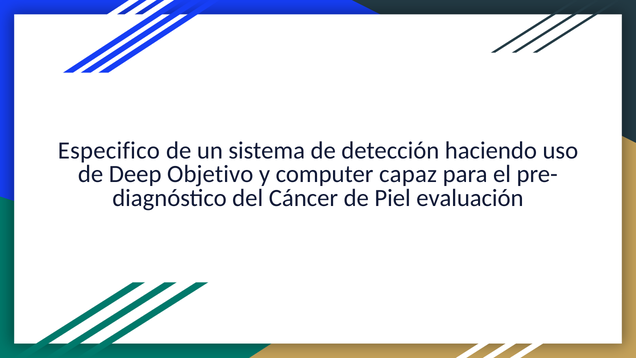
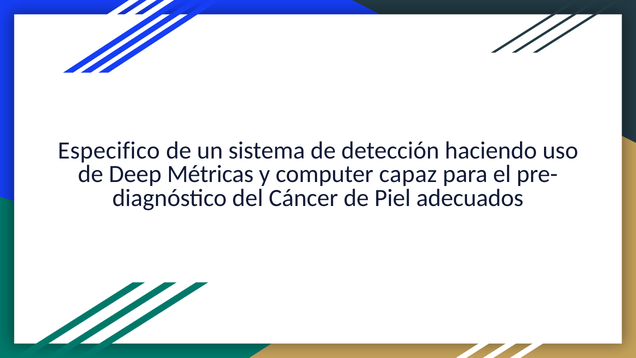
Objetivo: Objetivo -> Métricas
evaluación: evaluación -> adecuados
